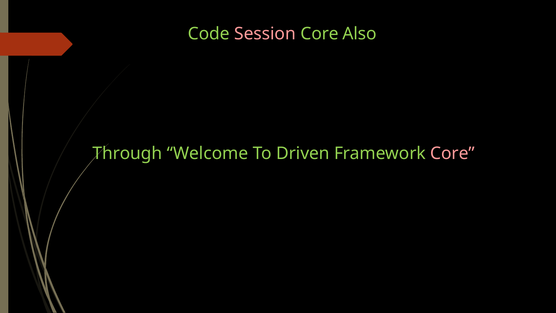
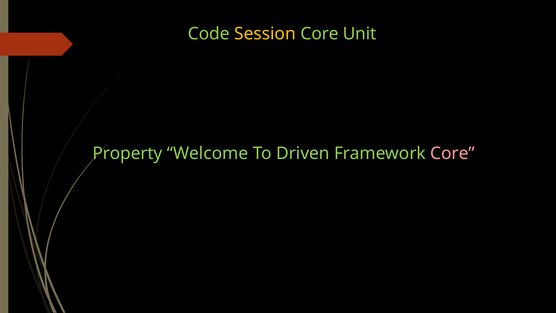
Session colour: pink -> yellow
Also: Also -> Unit
Through: Through -> Property
